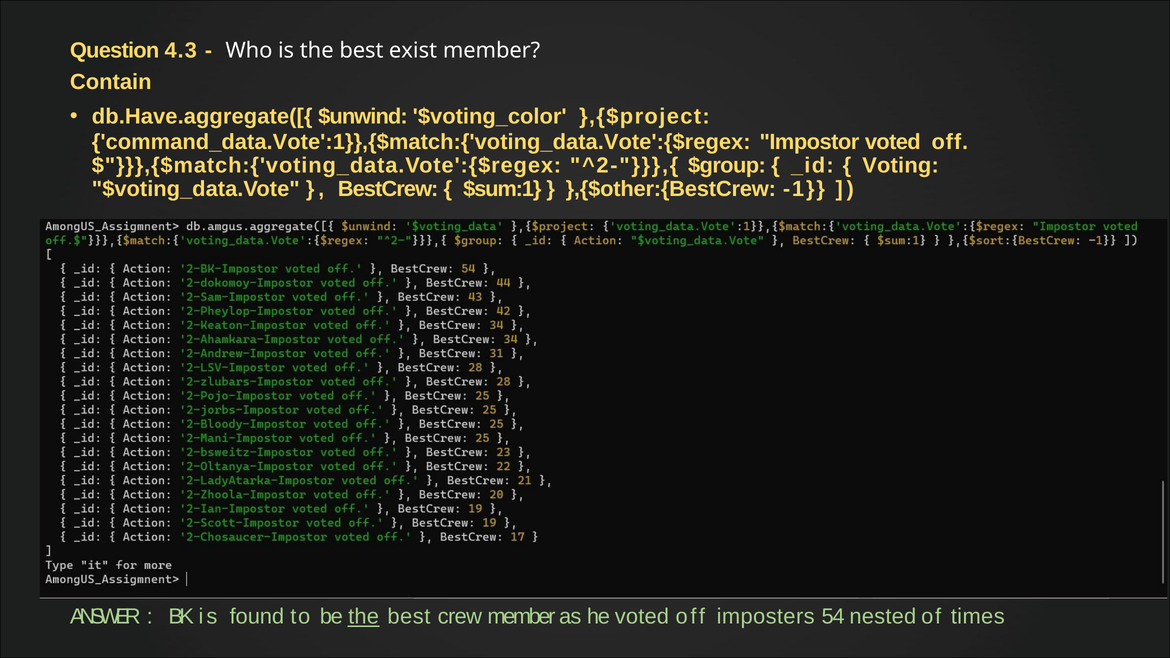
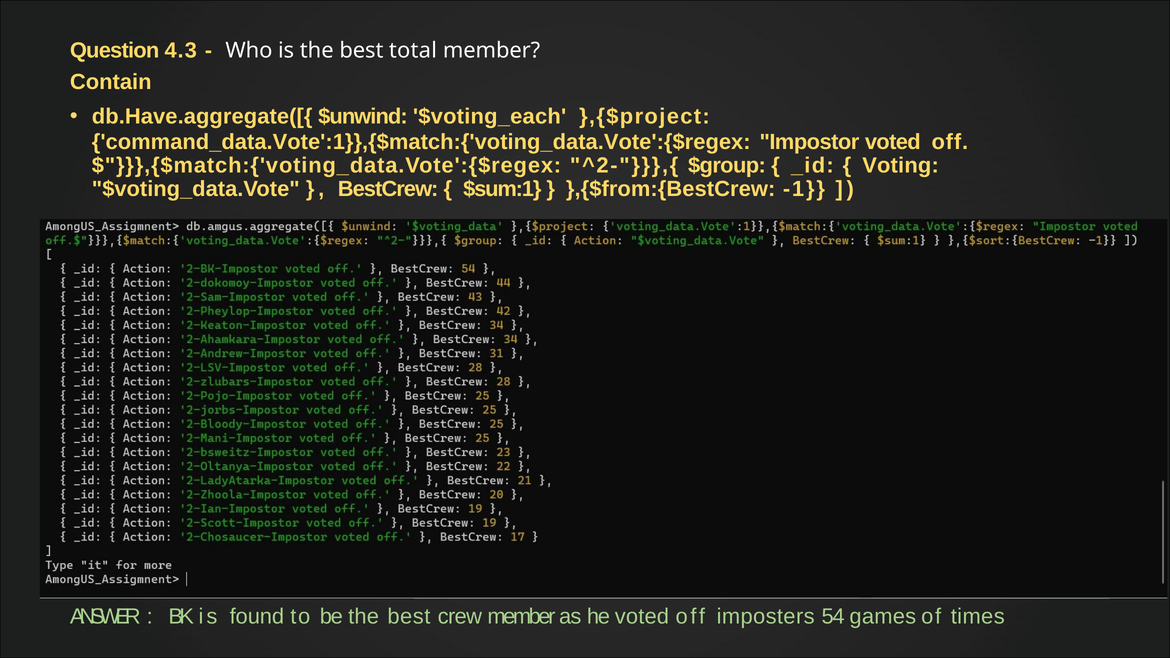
exist: exist -> total
$voting_color: $voting_color -> $voting_each
},{$other:{BestCrew: },{$other:{BestCrew -> },{$from:{BestCrew
the at (364, 617) underline: present -> none
nested: nested -> games
